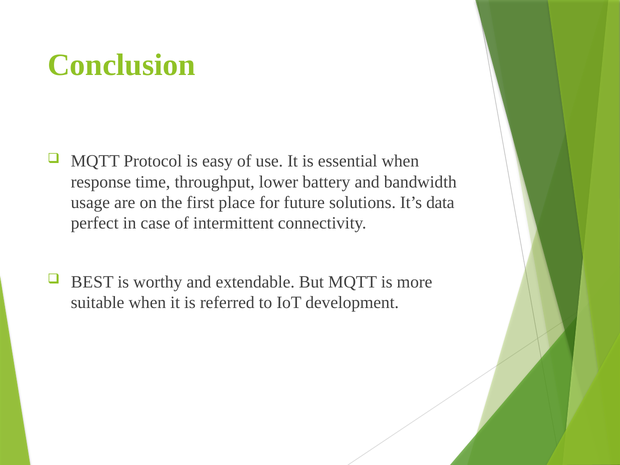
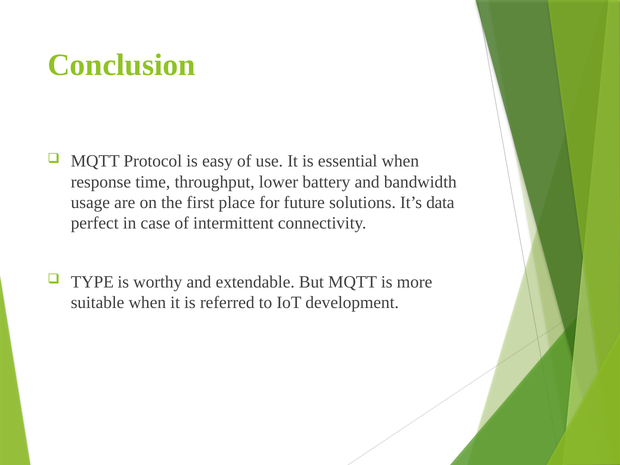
BEST: BEST -> TYPE
